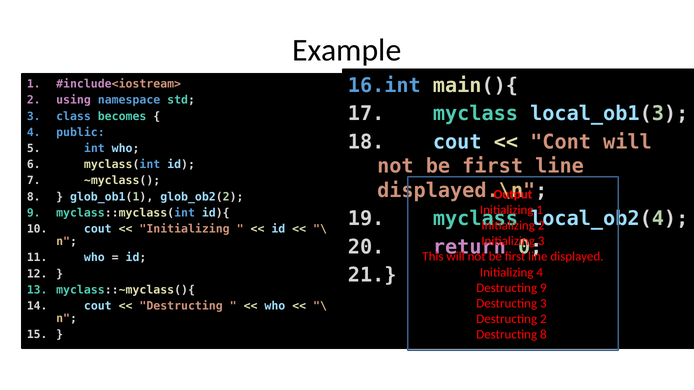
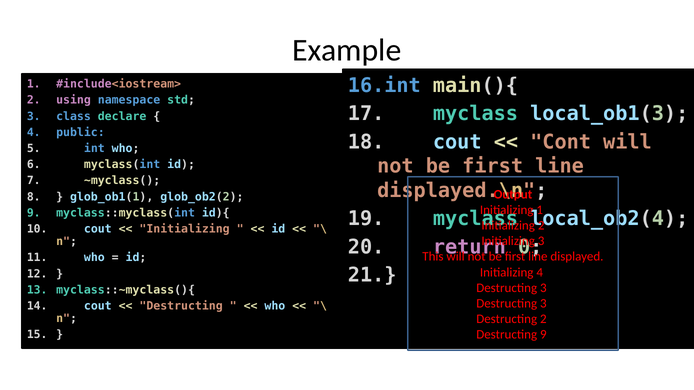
becomes: becomes -> declare
9 at (543, 288): 9 -> 3
Destructing 8: 8 -> 9
